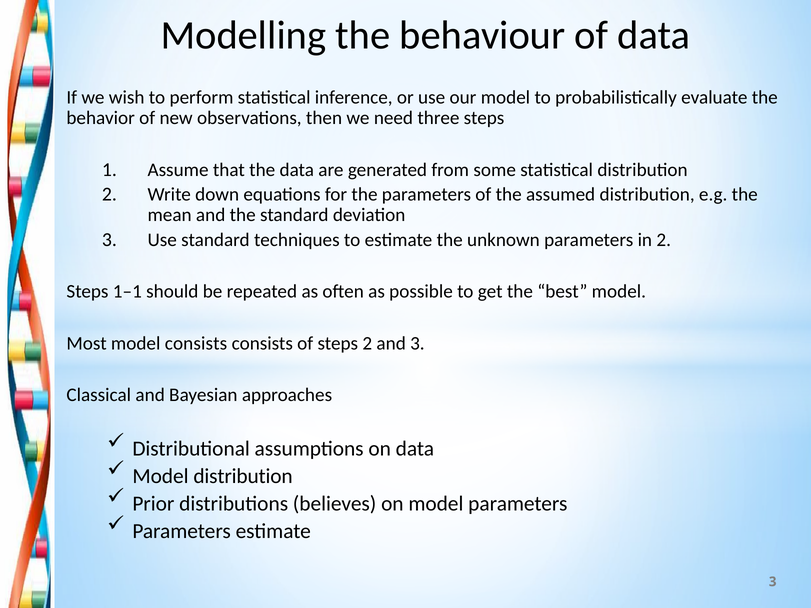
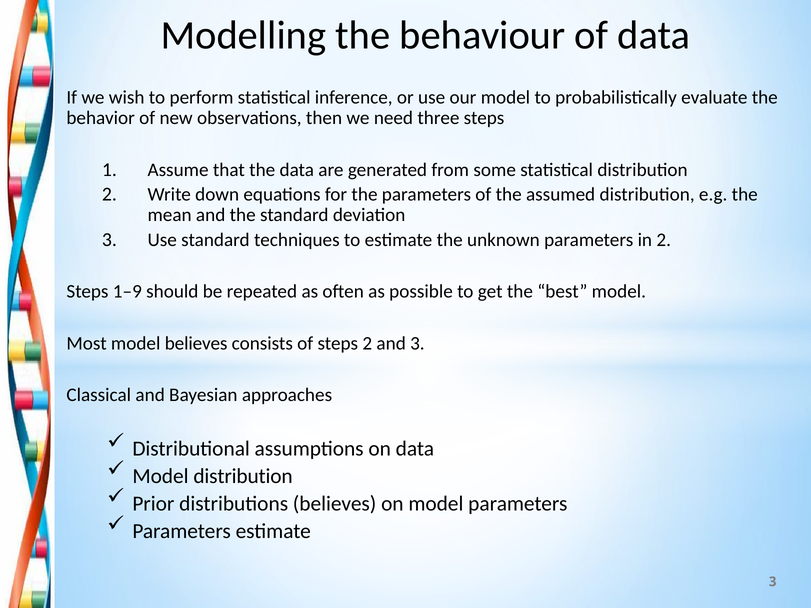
1–1: 1–1 -> 1–9
model consists: consists -> believes
